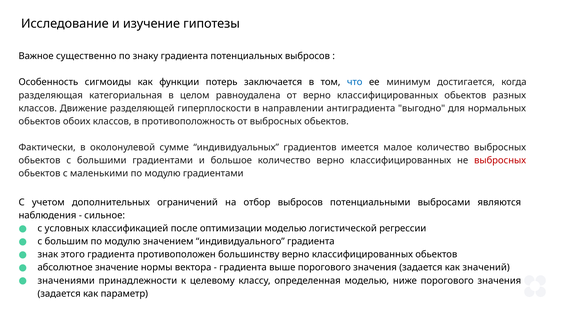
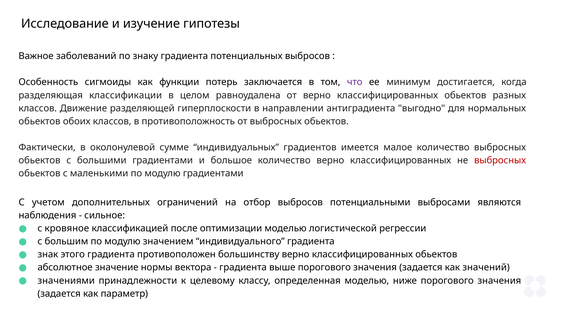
существенно: существенно -> заболеваний
что colour: blue -> purple
категориальная: категориальная -> классификации
условных: условных -> кровяное
